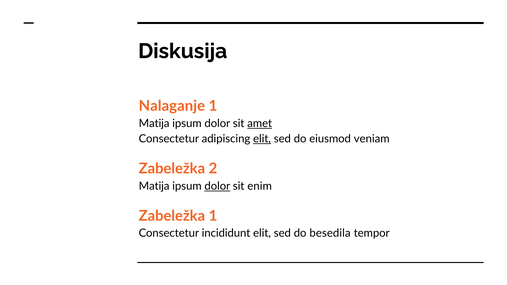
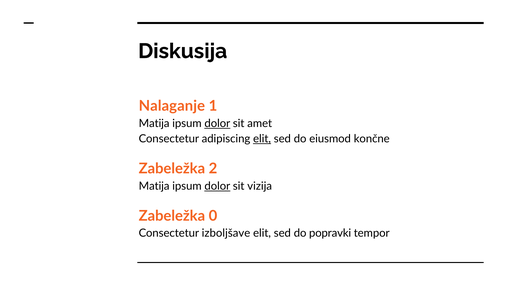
dolor at (217, 124) underline: none -> present
amet underline: present -> none
veniam: veniam -> končne
enim: enim -> vizija
Zabeležka 1: 1 -> 0
incididunt: incididunt -> izboljšave
besedila: besedila -> popravki
